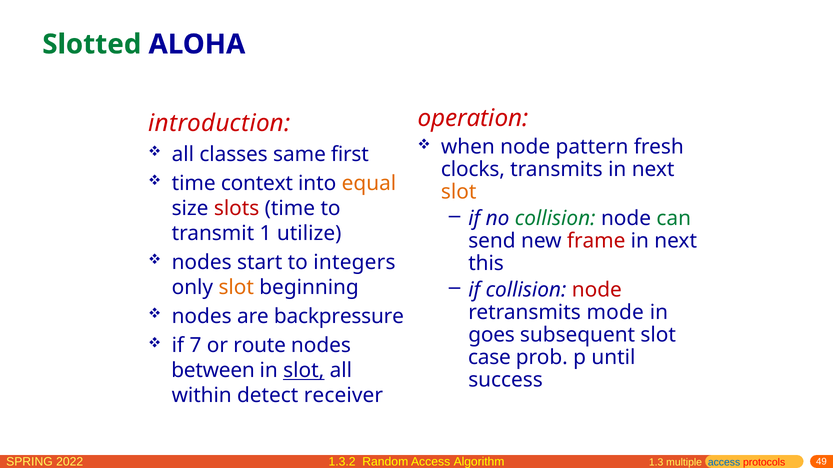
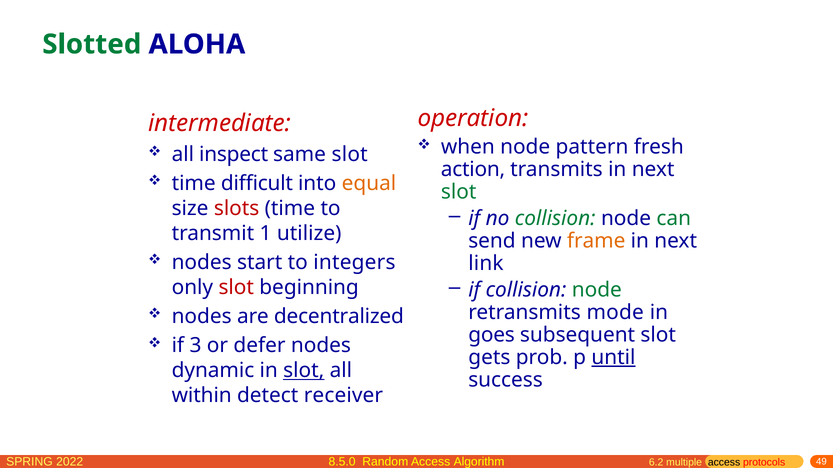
introduction: introduction -> intermediate
classes: classes -> inspect
same first: first -> slot
clocks: clocks -> action
context: context -> difficult
slot at (459, 192) colour: orange -> green
frame colour: red -> orange
this: this -> link
node at (597, 290) colour: red -> green
slot at (236, 288) colour: orange -> red
backpressure: backpressure -> decentralized
7: 7 -> 3
route: route -> defer
case: case -> gets
until underline: none -> present
between: between -> dynamic
1.3.2: 1.3.2 -> 8.5.0
1.3: 1.3 -> 6.2
access at (724, 463) colour: blue -> black
